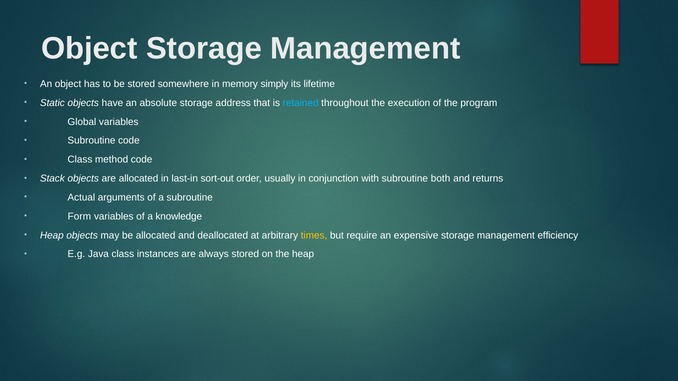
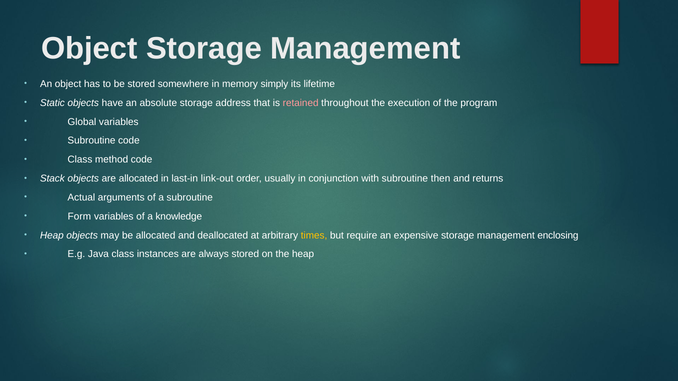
retained colour: light blue -> pink
sort-out: sort-out -> link-out
both: both -> then
efficiency: efficiency -> enclosing
